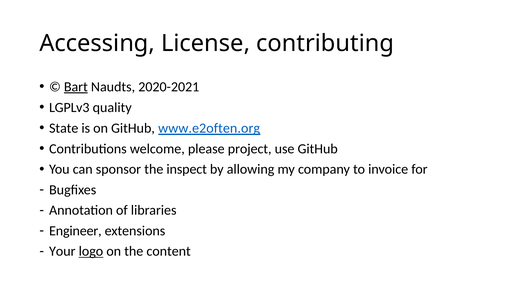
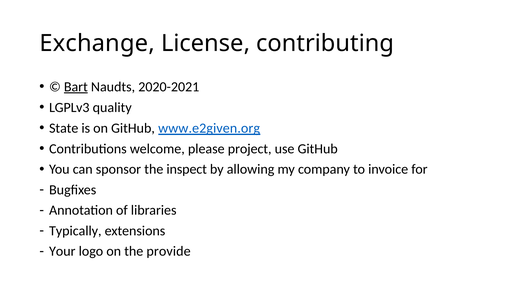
Accessing: Accessing -> Exchange
www.e2often.org: www.e2often.org -> www.e2given.org
Engineer: Engineer -> Typically
logo underline: present -> none
content: content -> provide
